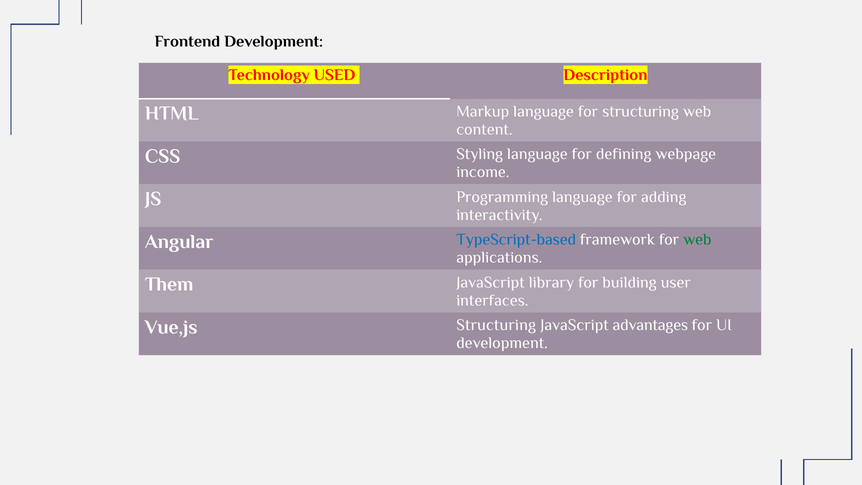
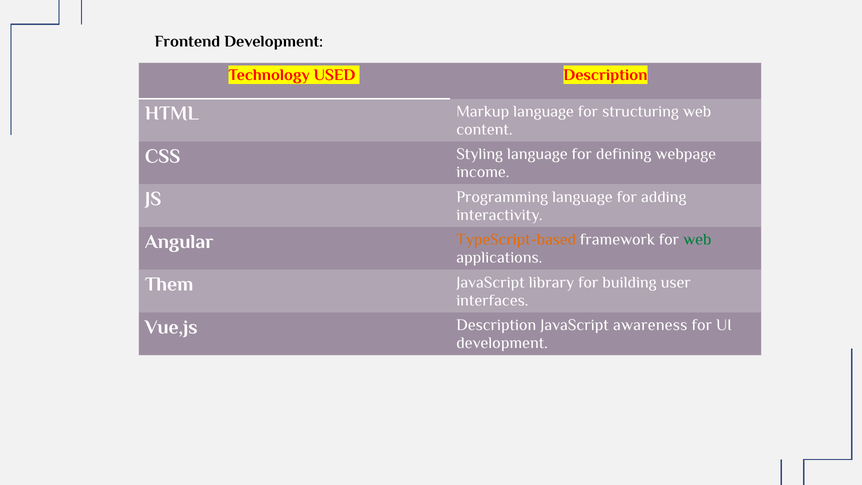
TypeScript-based colour: blue -> orange
Vue,js Structuring: Structuring -> Description
advantages: advantages -> awareness
